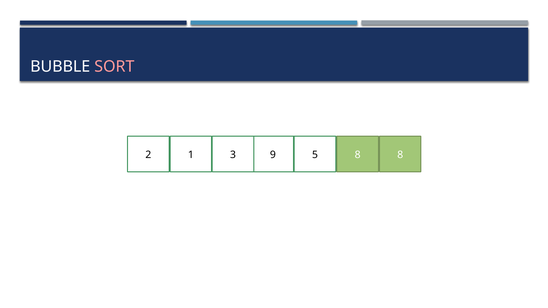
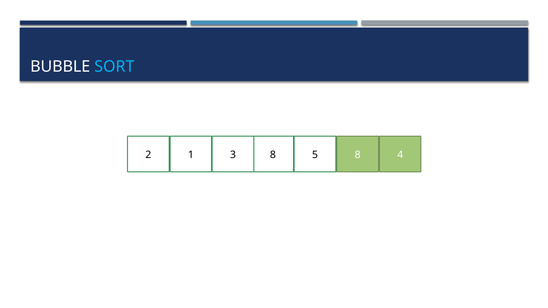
SORT colour: pink -> light blue
2 9: 9 -> 8
3 8: 8 -> 4
